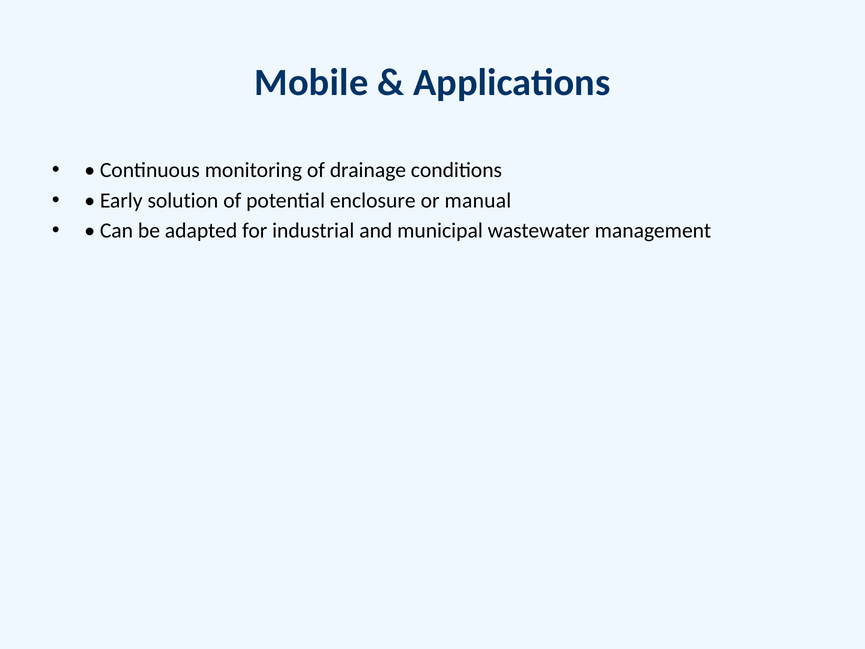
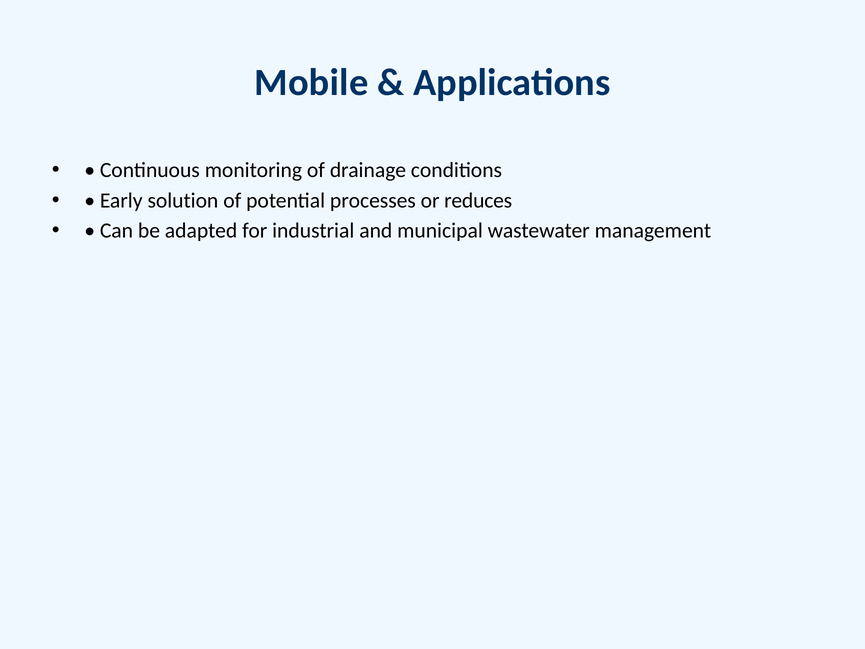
enclosure: enclosure -> processes
manual: manual -> reduces
